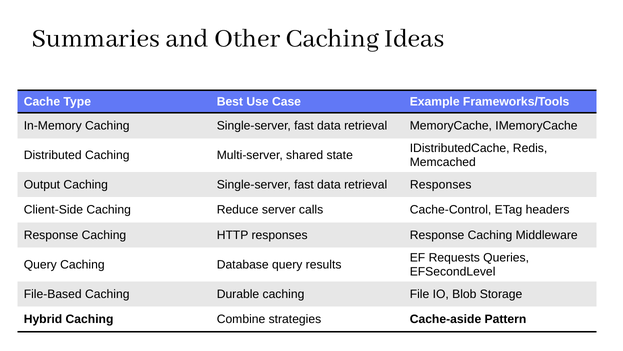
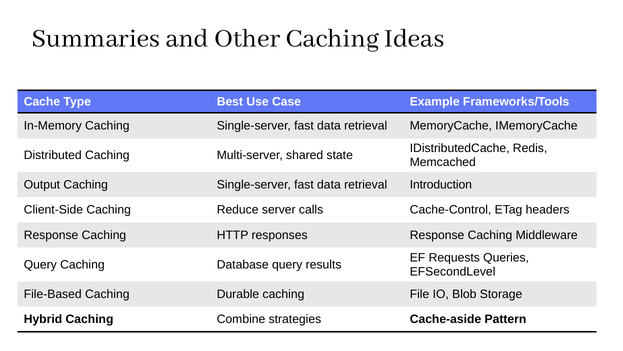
retrieval Responses: Responses -> Introduction
